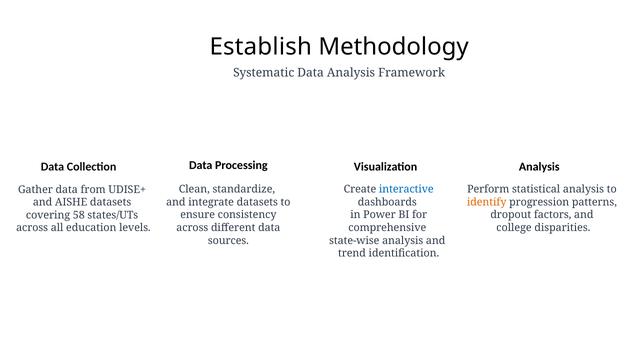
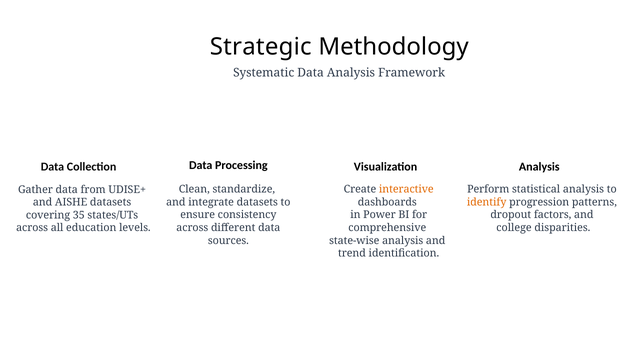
Establish: Establish -> Strategic
interactive colour: blue -> orange
58: 58 -> 35
